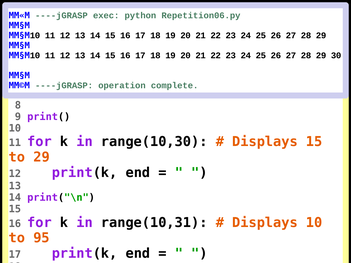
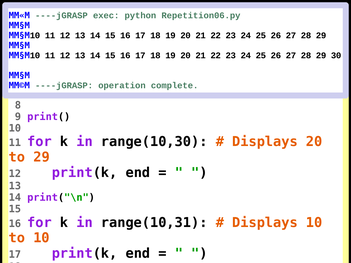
Displays 15: 15 -> 20
to 95: 95 -> 10
